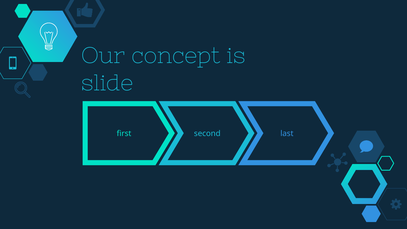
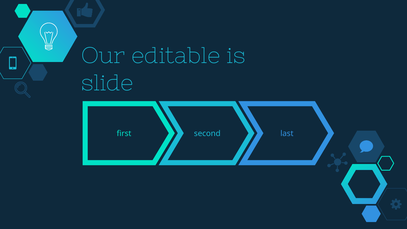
concept: concept -> editable
